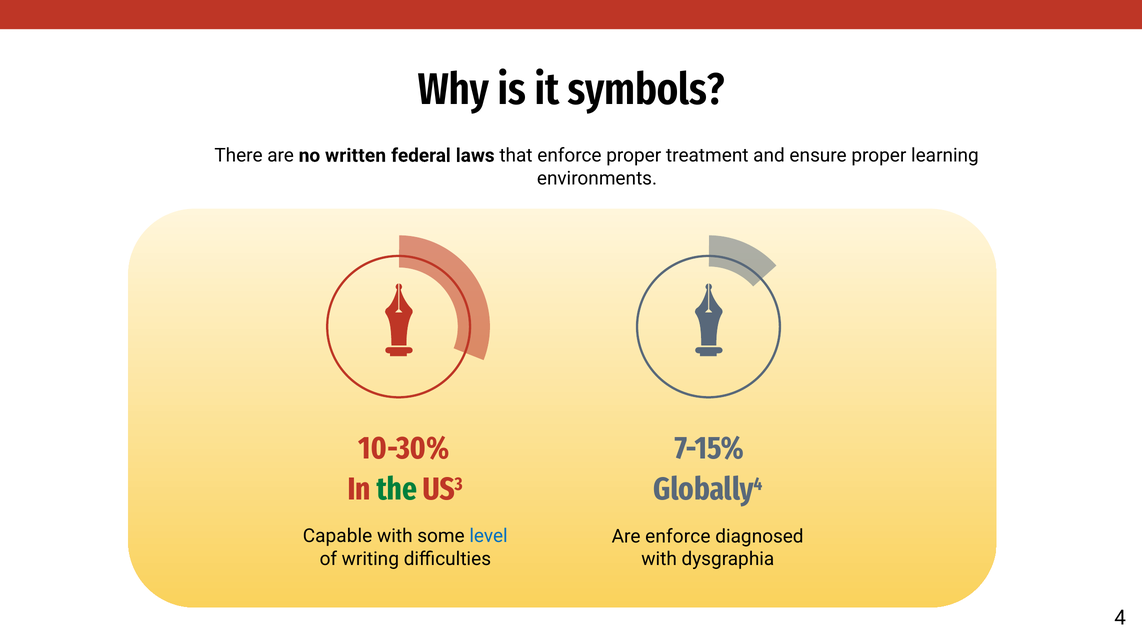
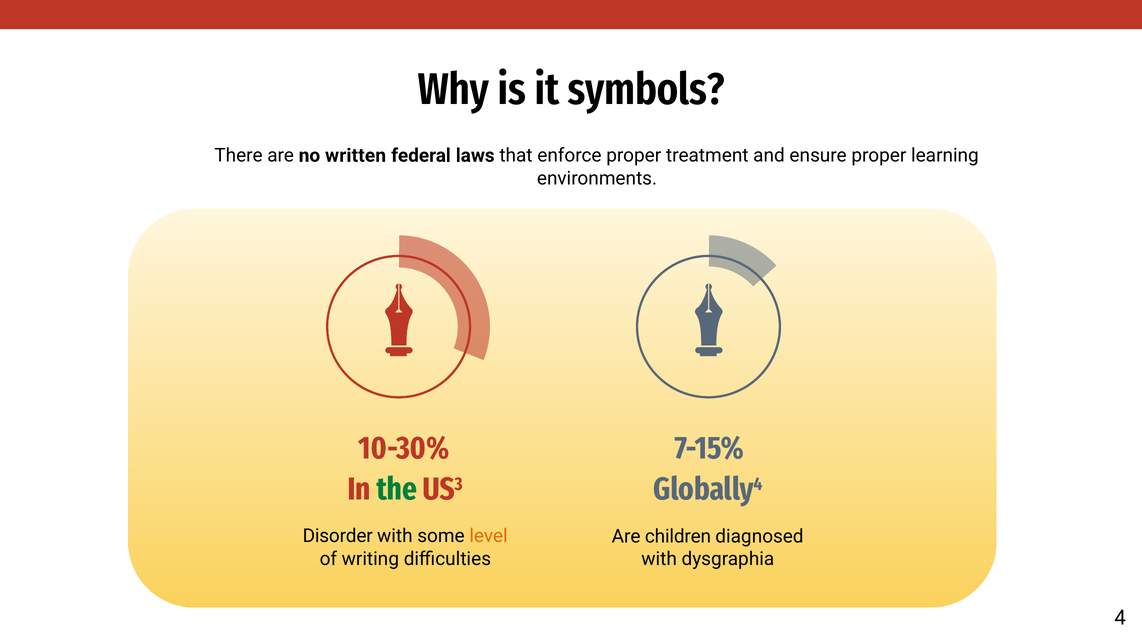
Capable: Capable -> Disorder
level colour: blue -> orange
Are enforce: enforce -> children
